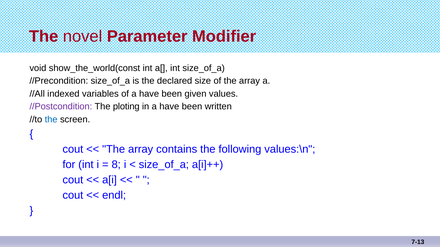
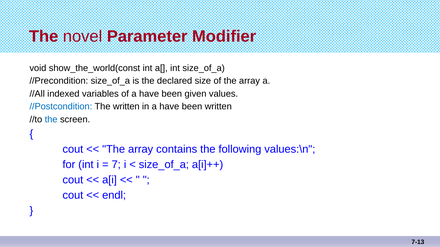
//Postcondition colour: purple -> blue
The ploting: ploting -> written
8: 8 -> 7
